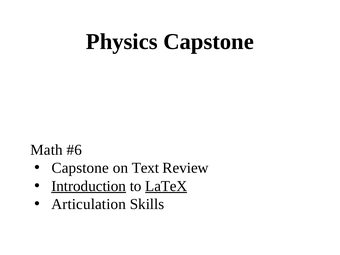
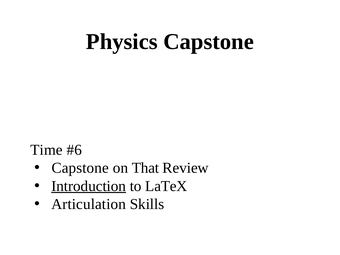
Math: Math -> Time
Text: Text -> That
LaTeX underline: present -> none
